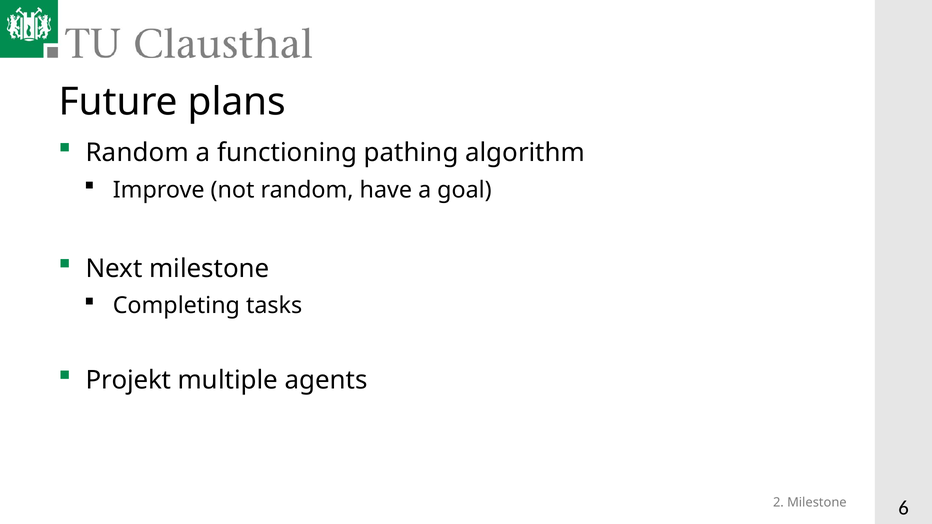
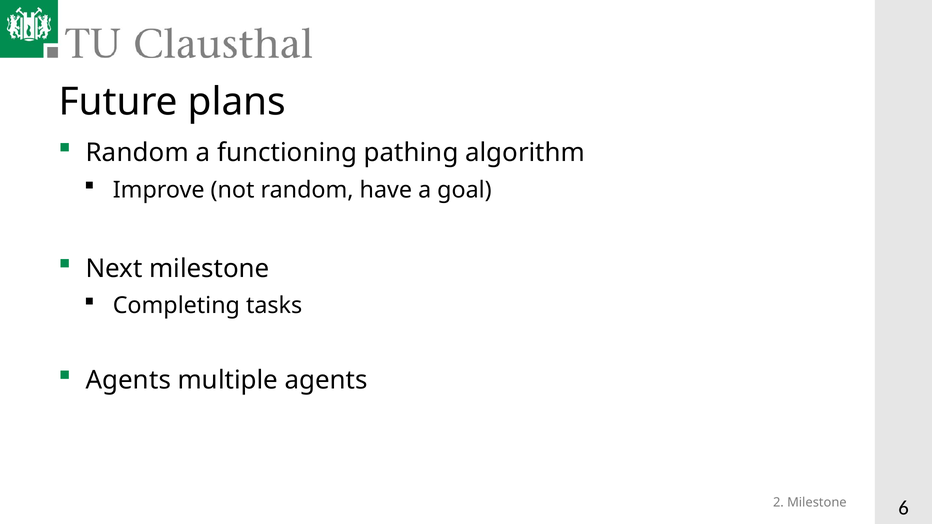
Projekt at (128, 380): Projekt -> Agents
